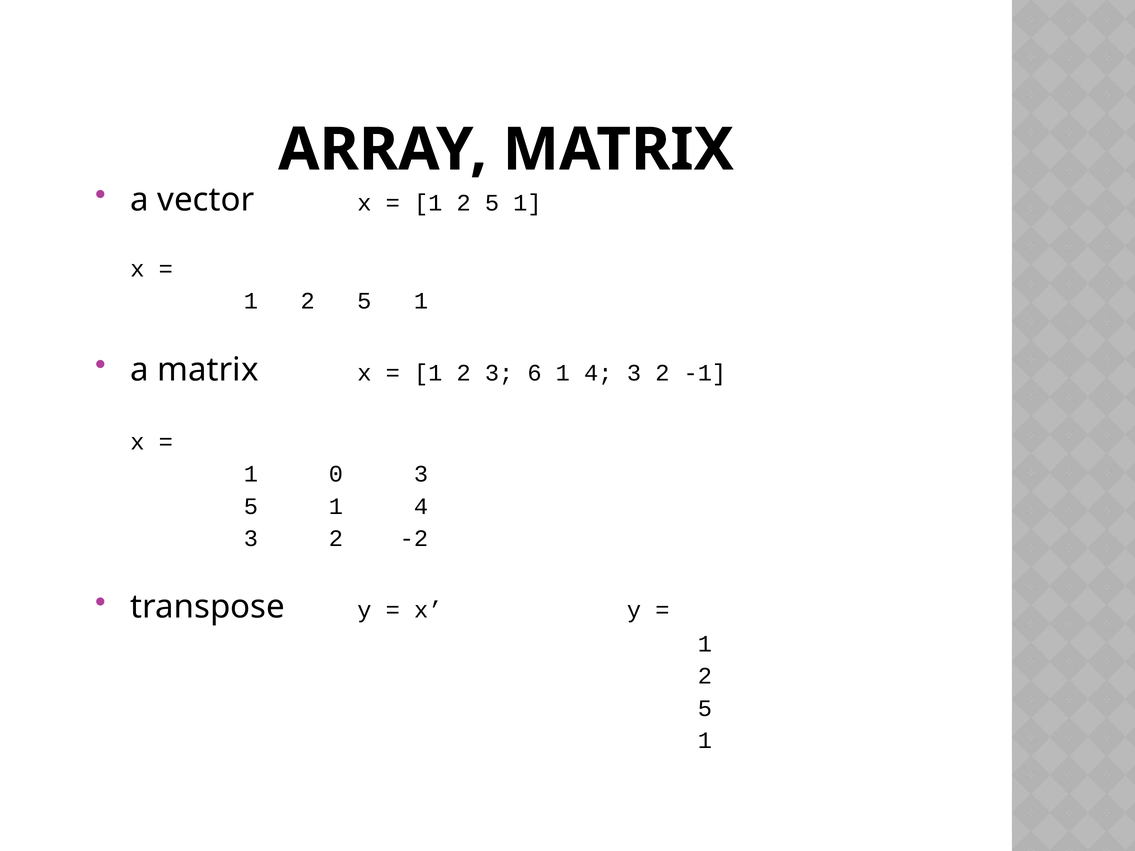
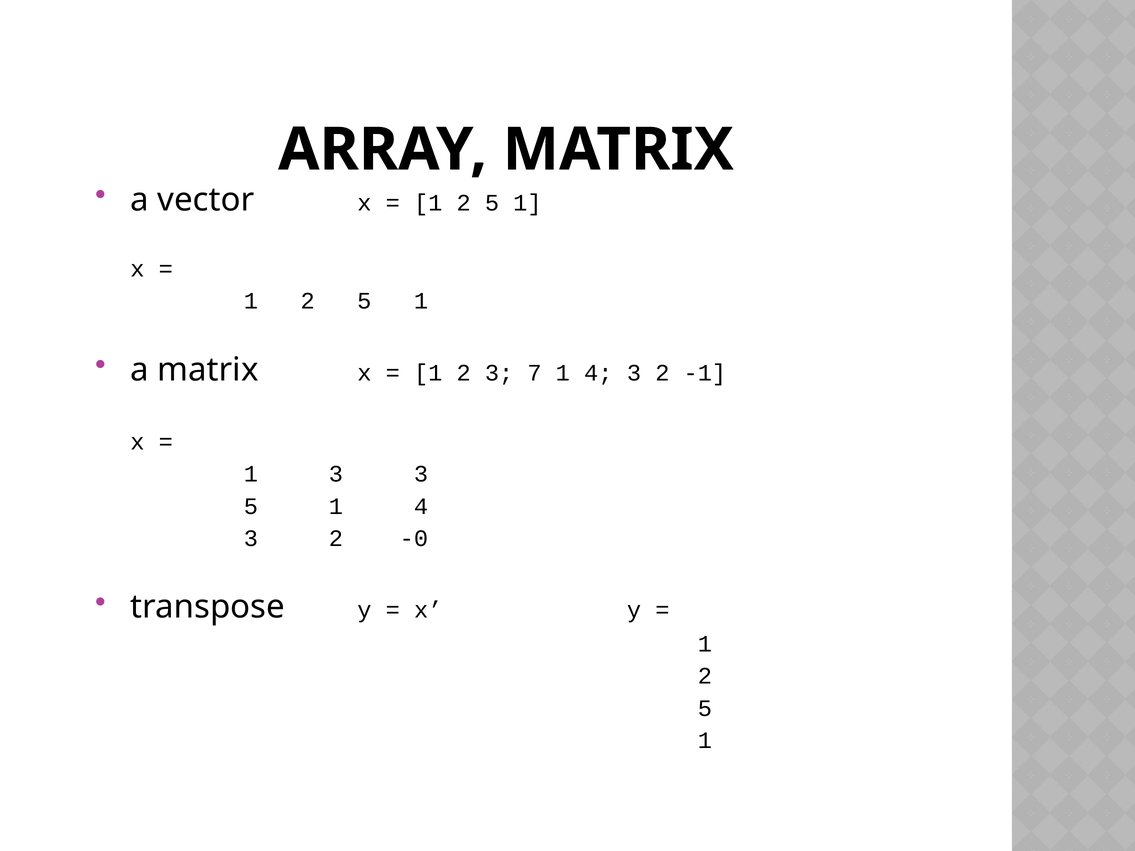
6: 6 -> 7
1 0: 0 -> 3
-2: -2 -> -0
